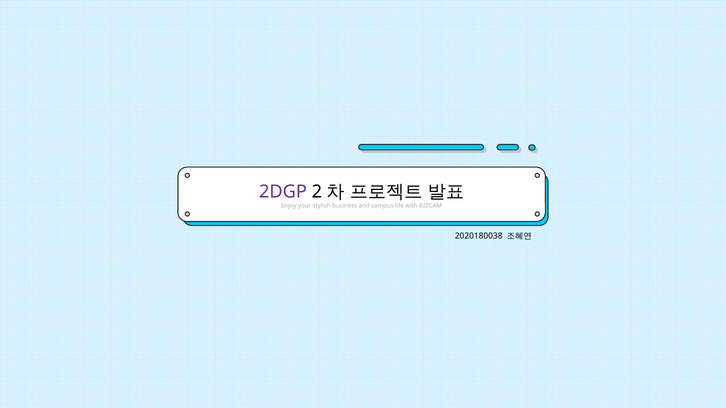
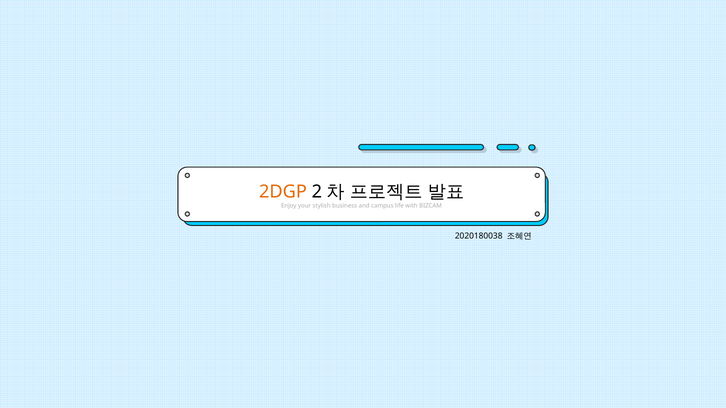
2DGP colour: purple -> orange
